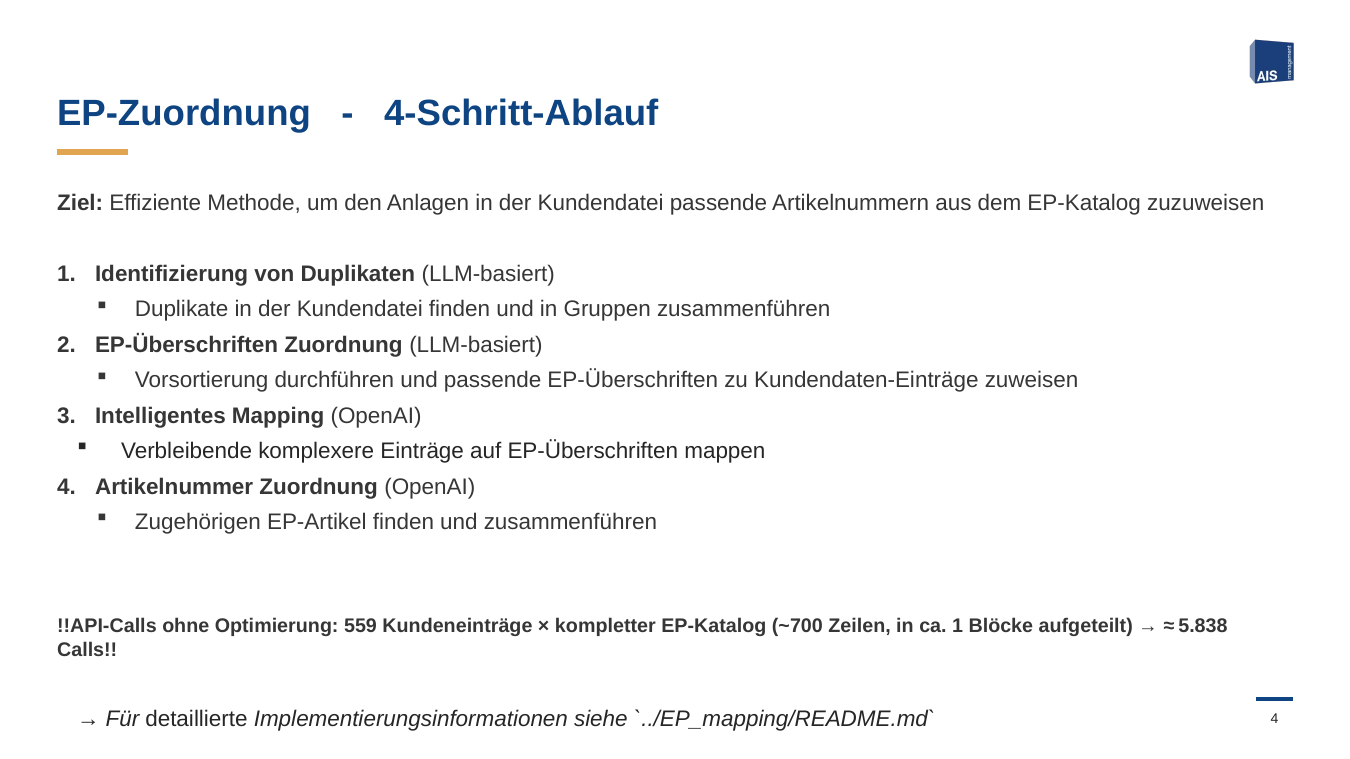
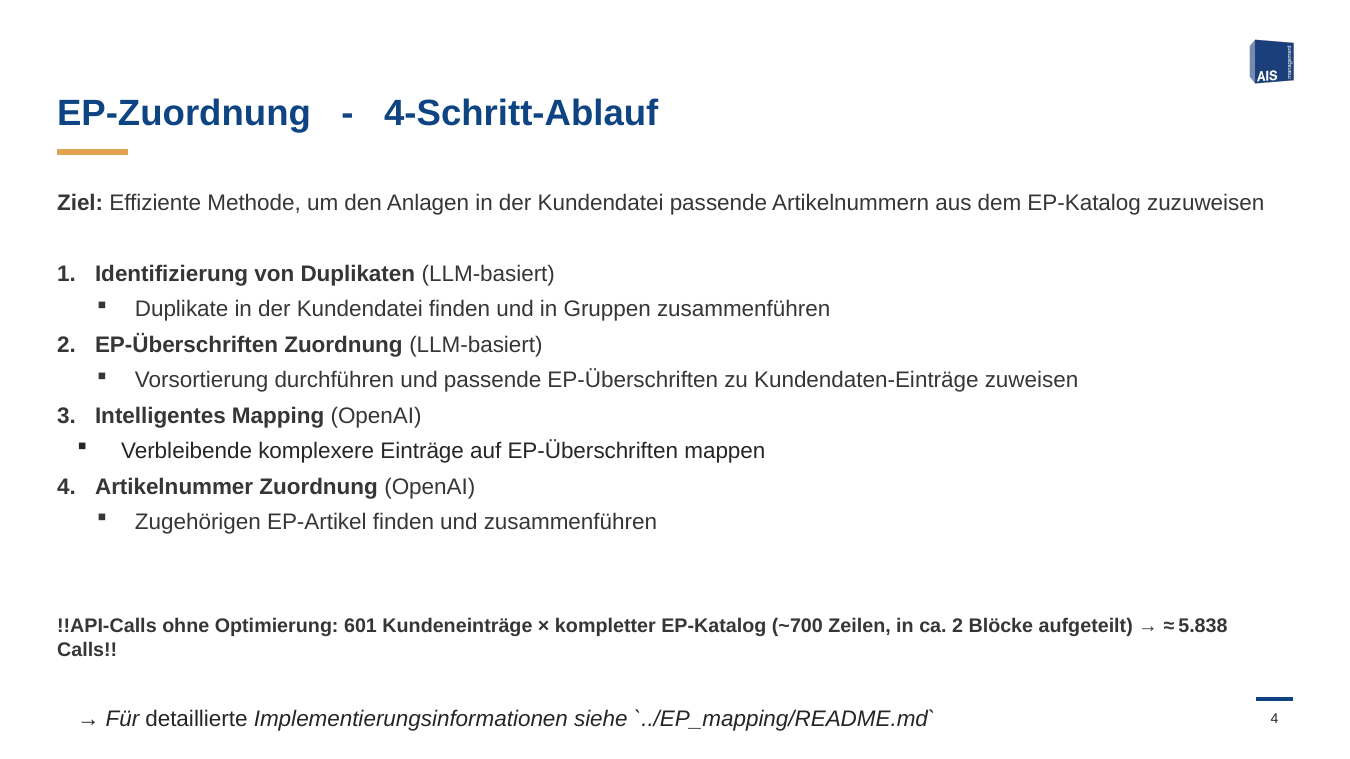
559: 559 -> 601
ca 1: 1 -> 2
